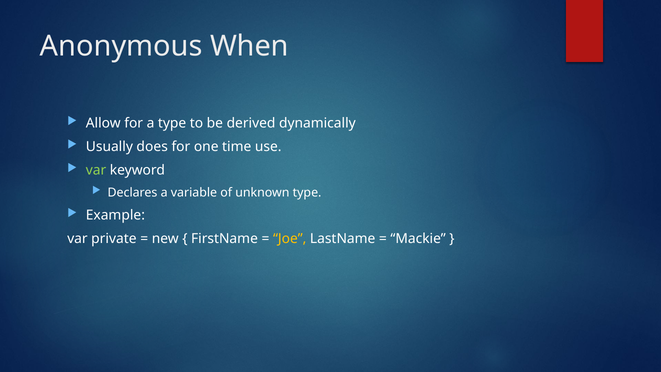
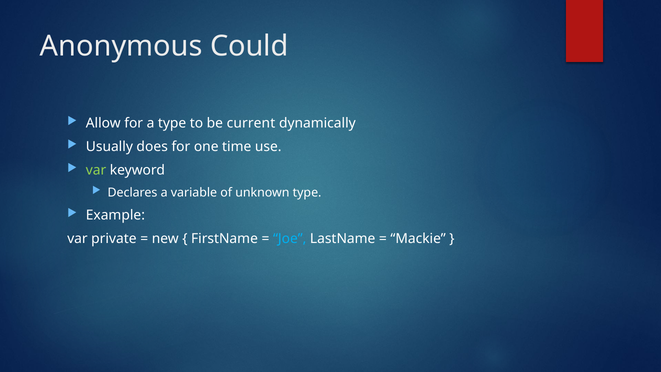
When: When -> Could
derived: derived -> current
Joe colour: yellow -> light blue
